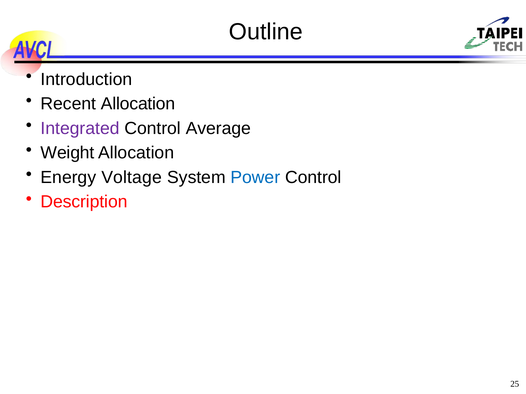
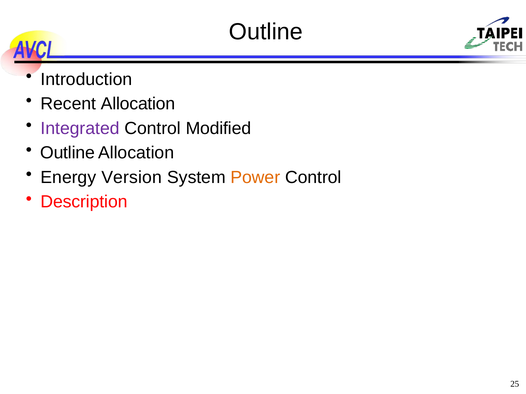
Average: Average -> Modified
Weight at (68, 153): Weight -> Outline
Voltage: Voltage -> Version
Power colour: blue -> orange
